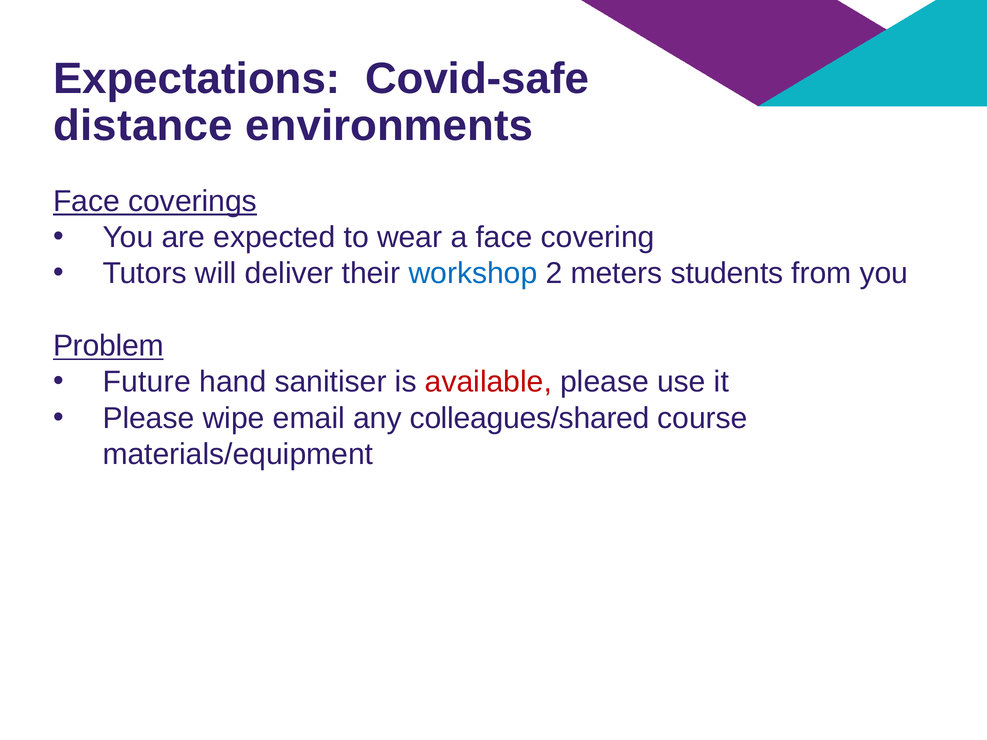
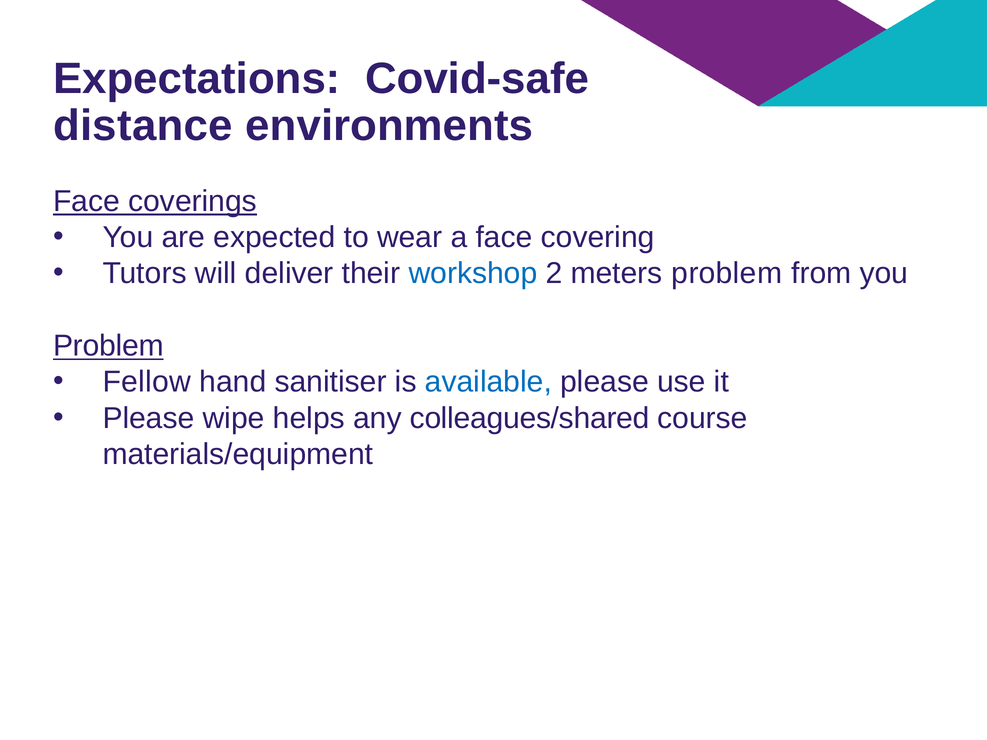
meters students: students -> problem
Future: Future -> Fellow
available colour: red -> blue
email: email -> helps
